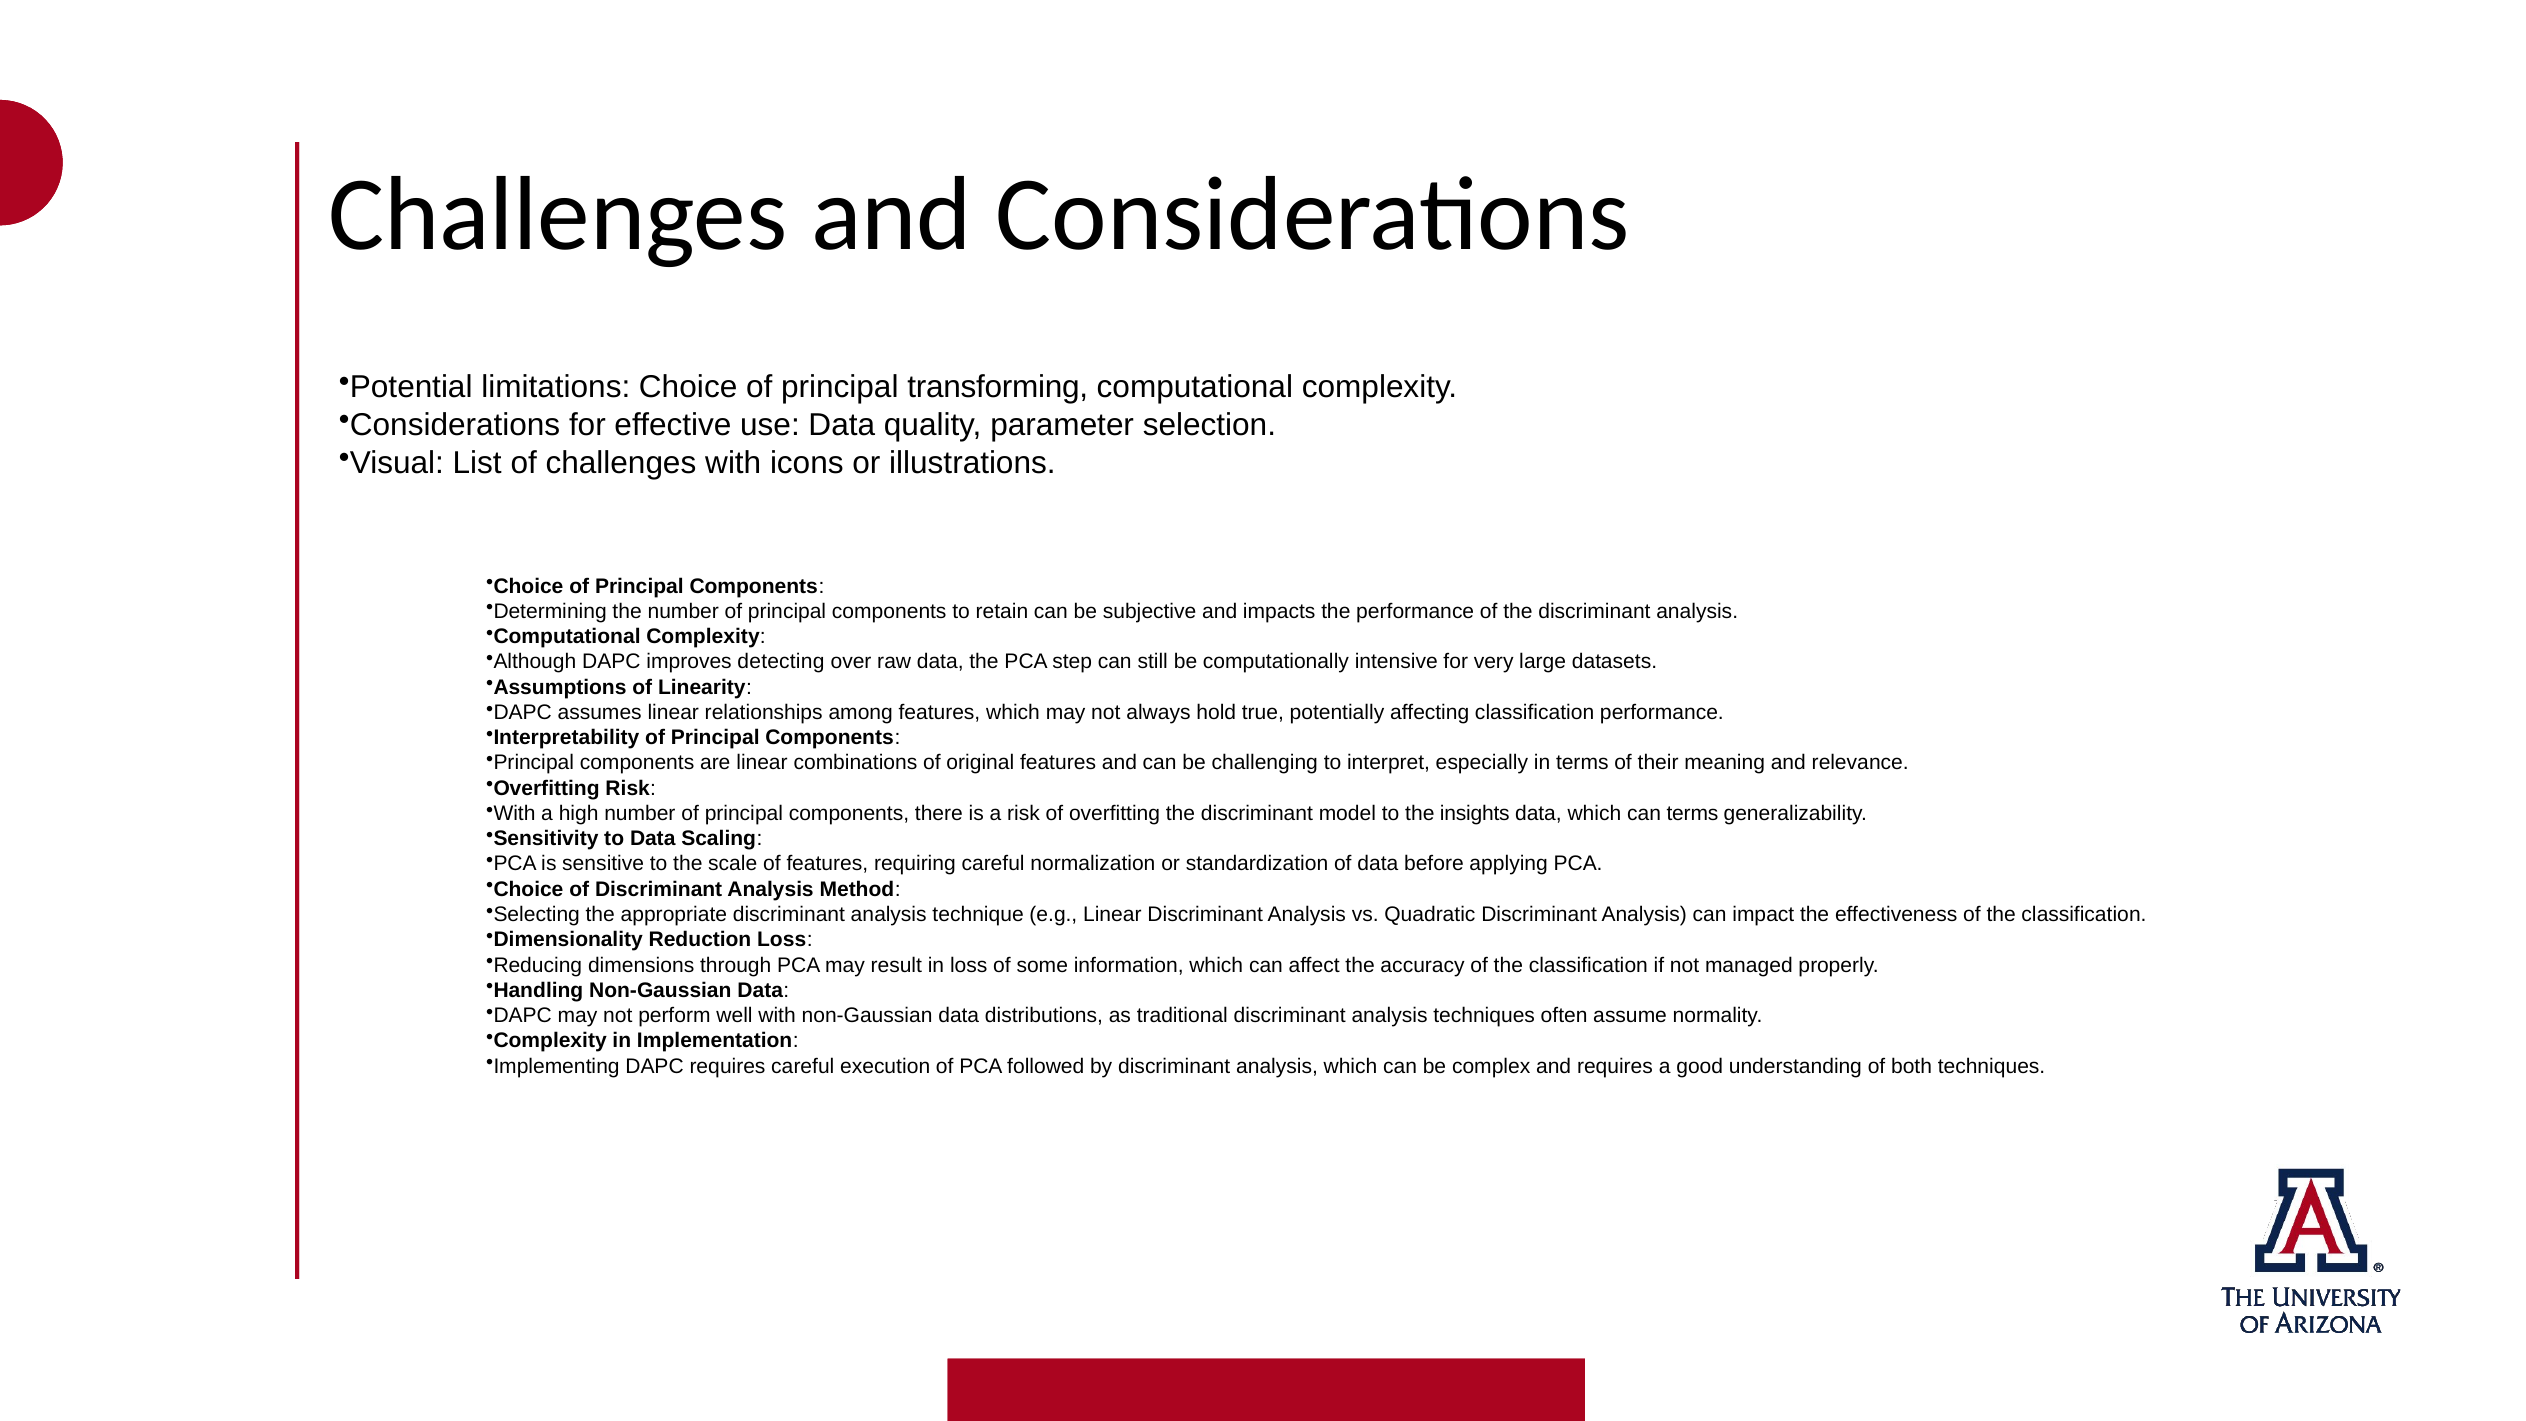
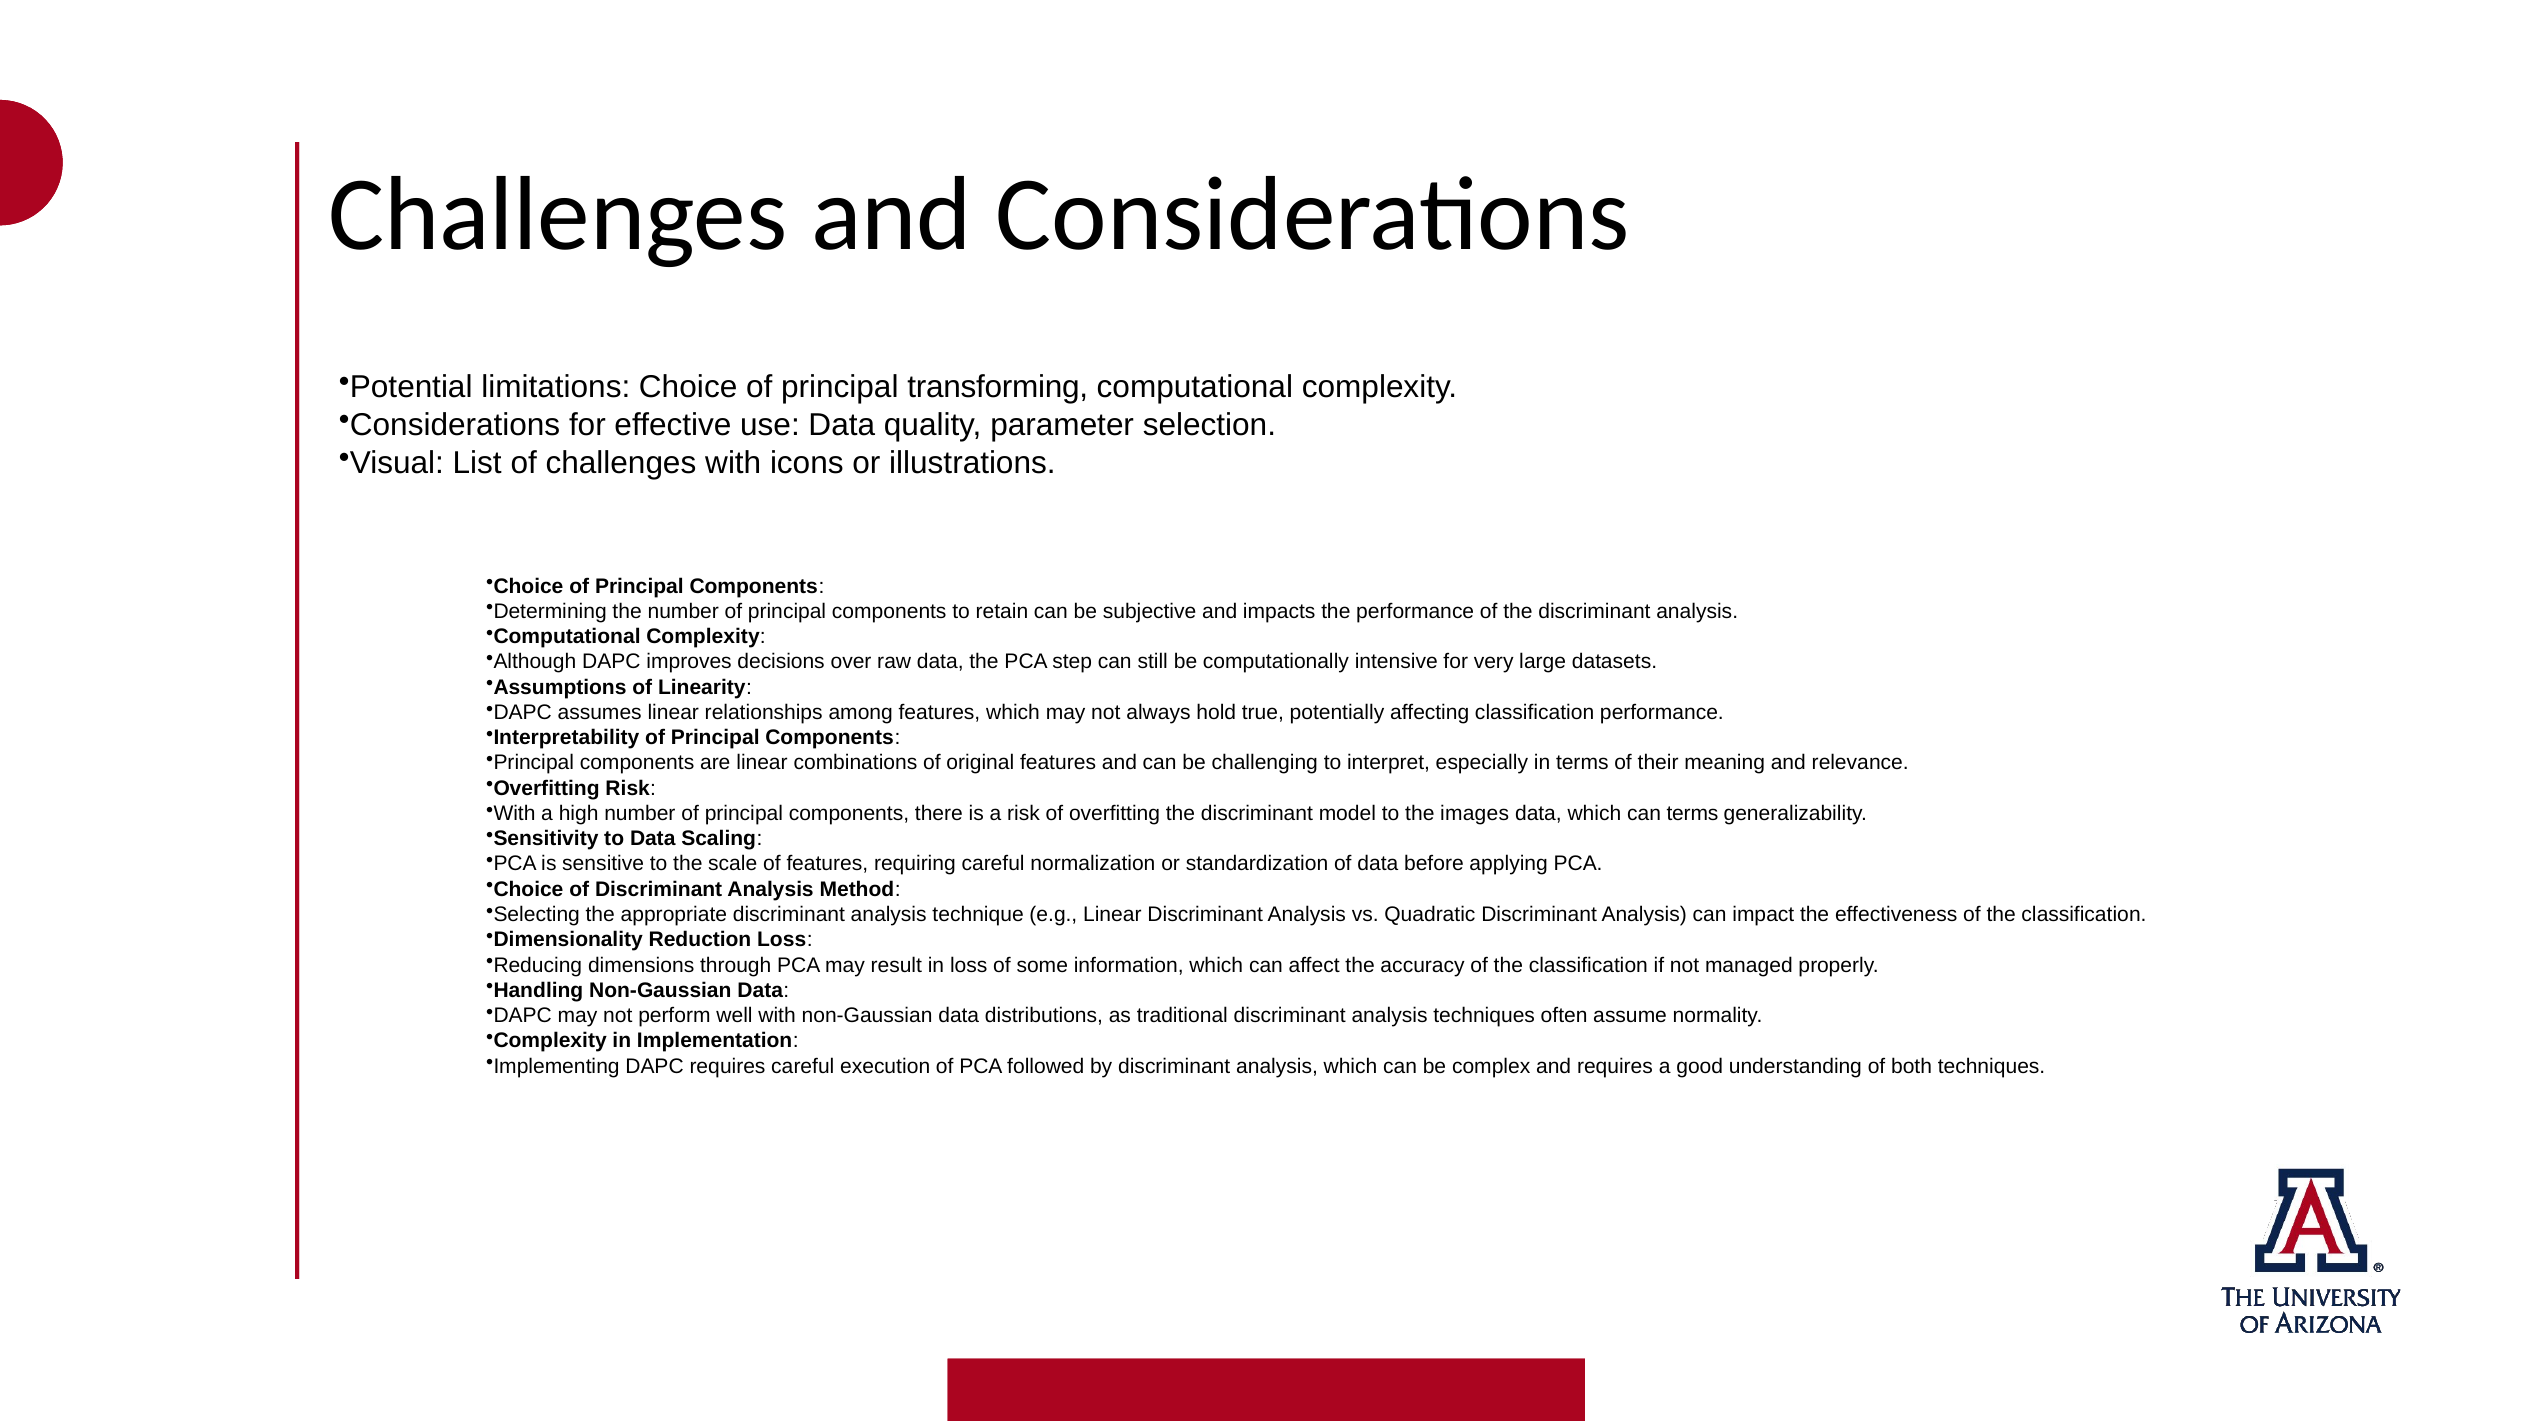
detecting: detecting -> decisions
insights: insights -> images
